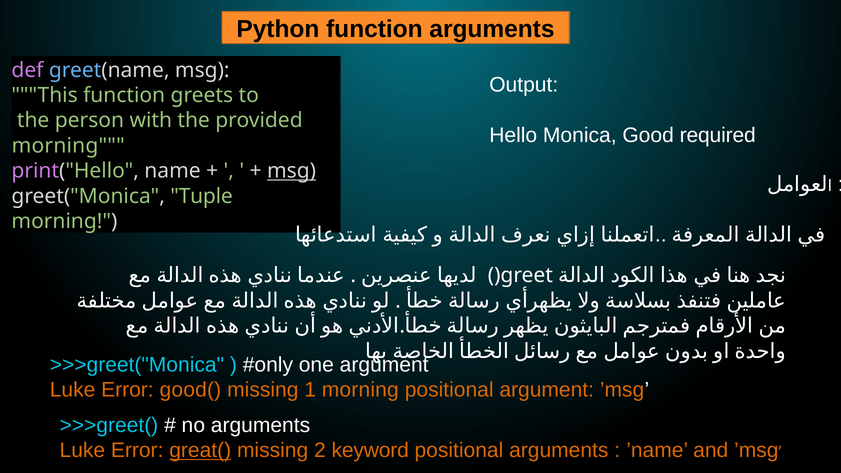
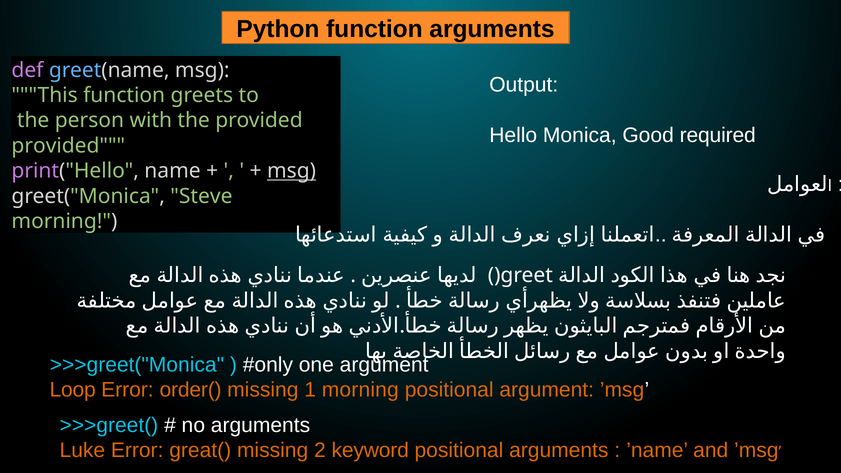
morning at (68, 146): morning -> provided
Tuple: Tuple -> Steve
Luke at (73, 390): Luke -> Loop
good(: good( -> order(
great( underline: present -> none
